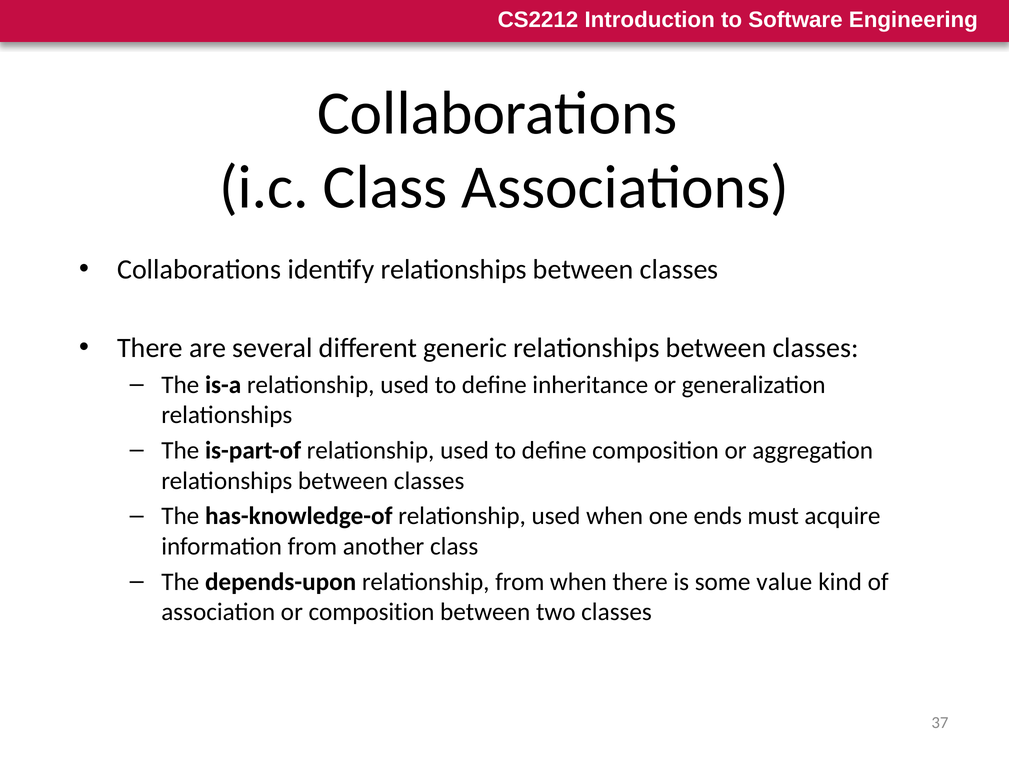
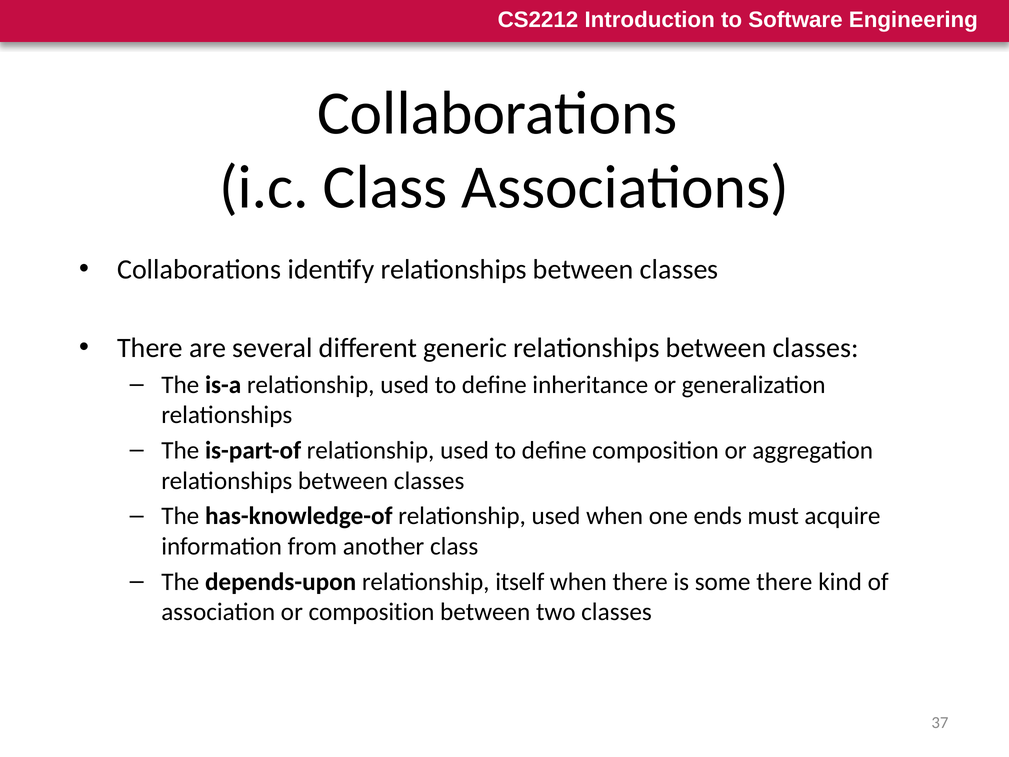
relationship from: from -> itself
some value: value -> there
